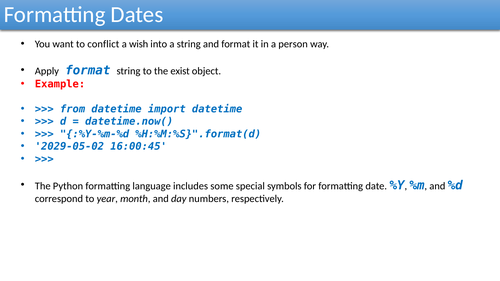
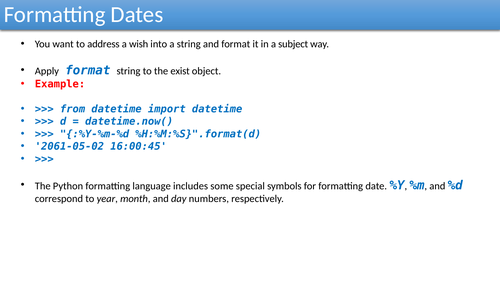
conflict: conflict -> address
person: person -> subject
2029-05-02: 2029-05-02 -> 2061-05-02
